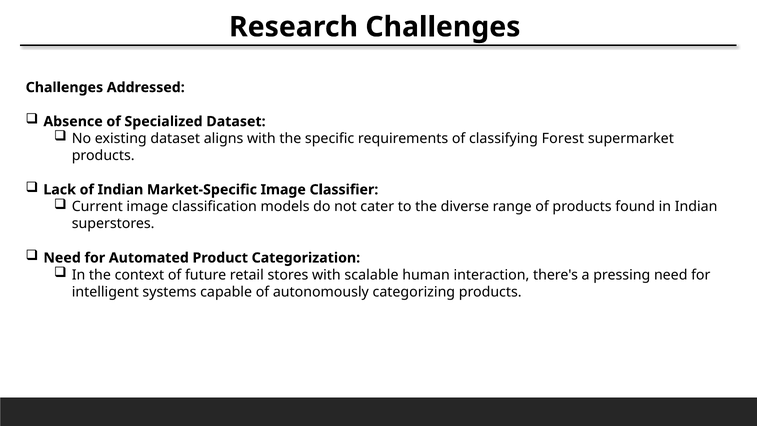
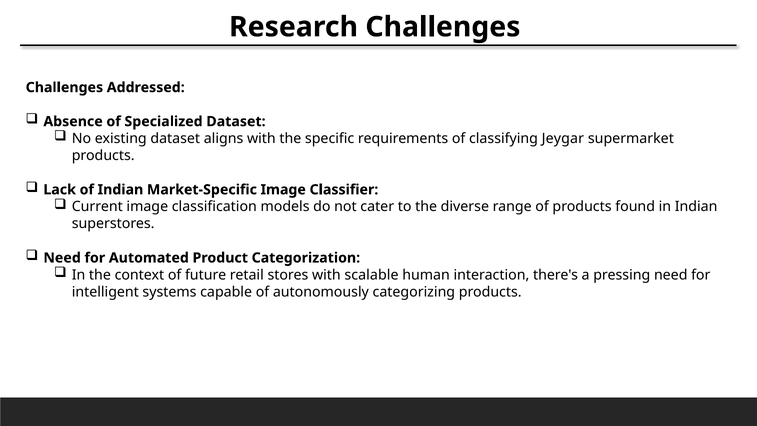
Forest: Forest -> Jeygar
